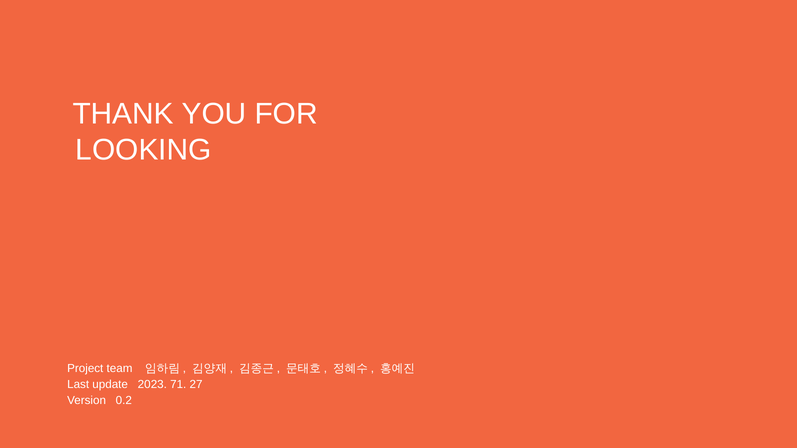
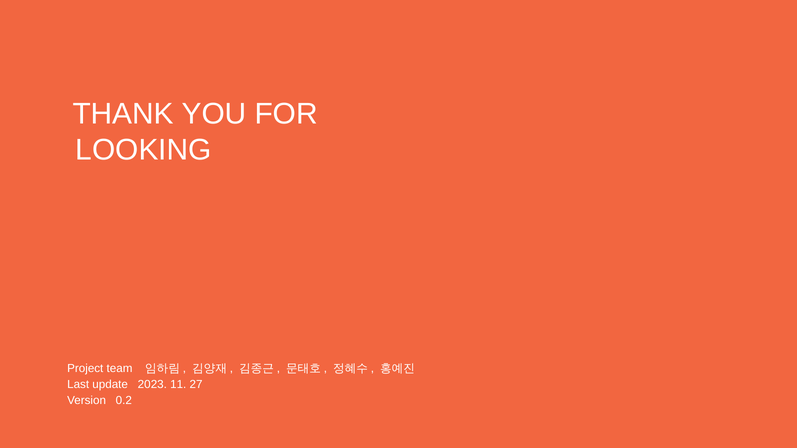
71: 71 -> 11
